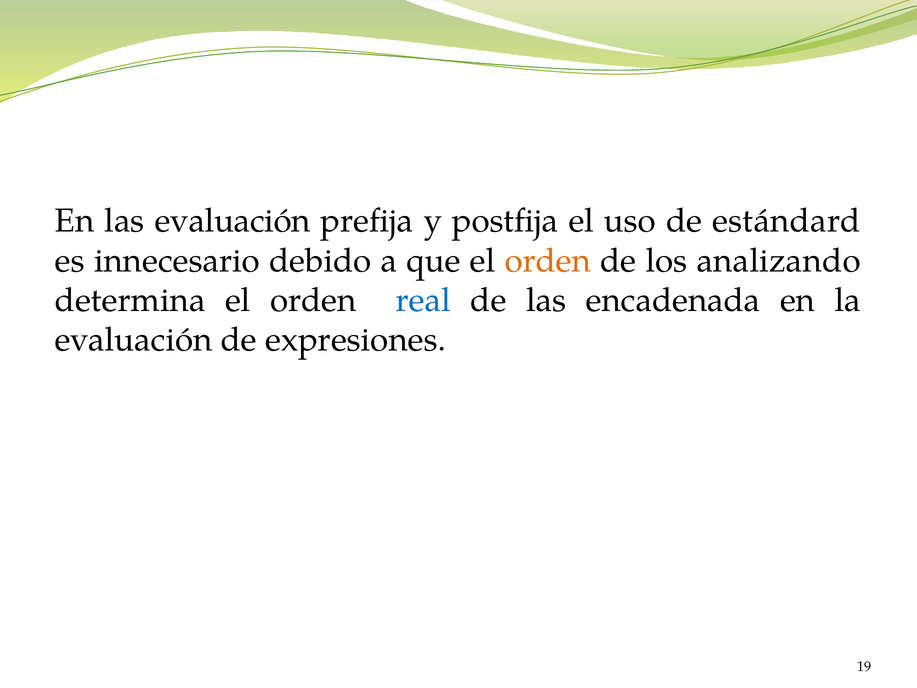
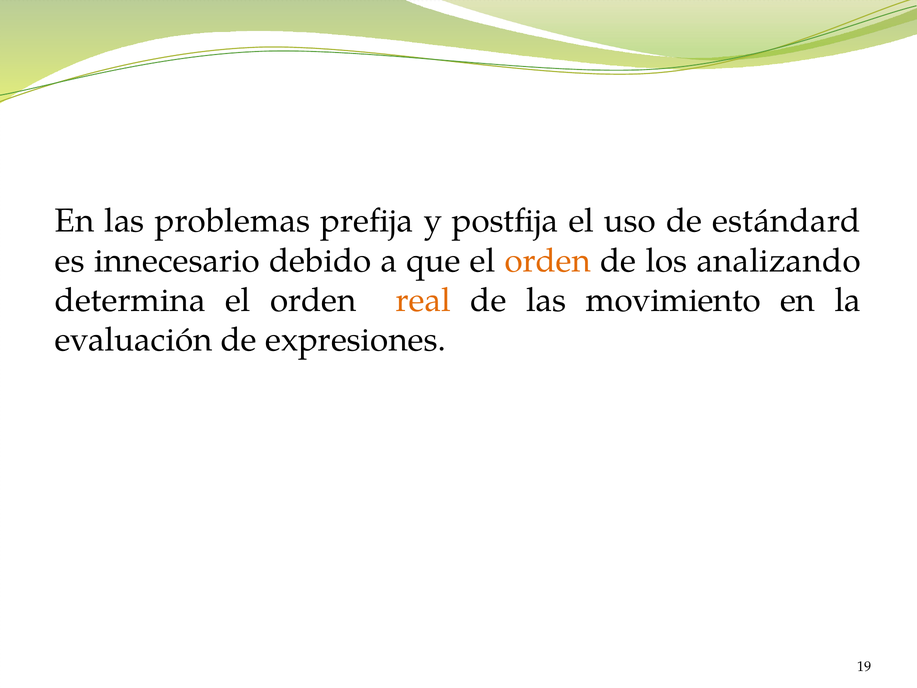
las evaluación: evaluación -> problemas
real colour: blue -> orange
encadenada: encadenada -> movimiento
